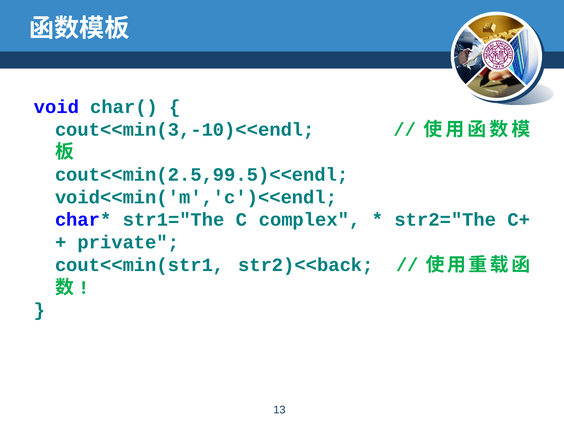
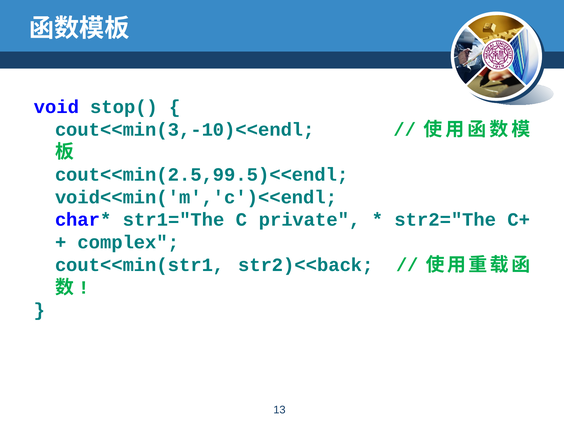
char(: char( -> stop(
complex: complex -> private
private: private -> complex
